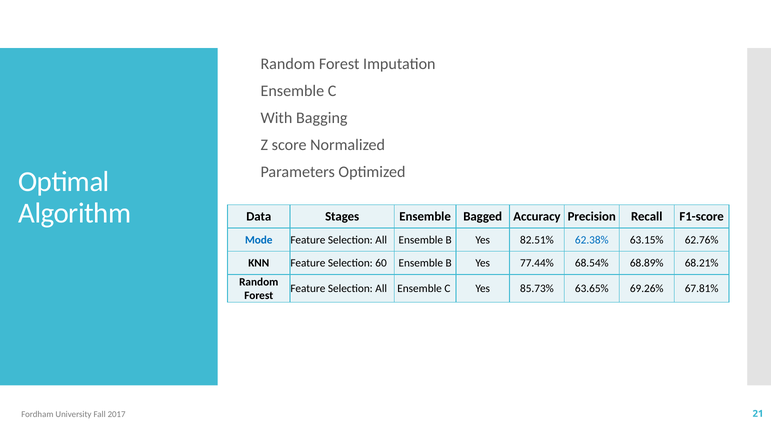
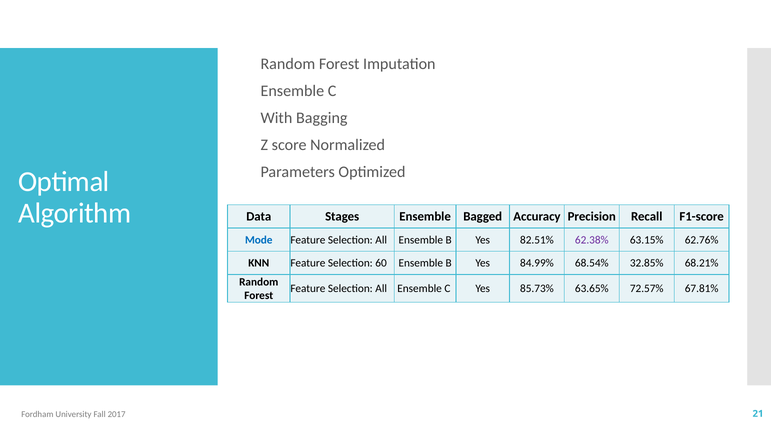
62.38% colour: blue -> purple
77.44%: 77.44% -> 84.99%
68.89%: 68.89% -> 32.85%
69.26%: 69.26% -> 72.57%
